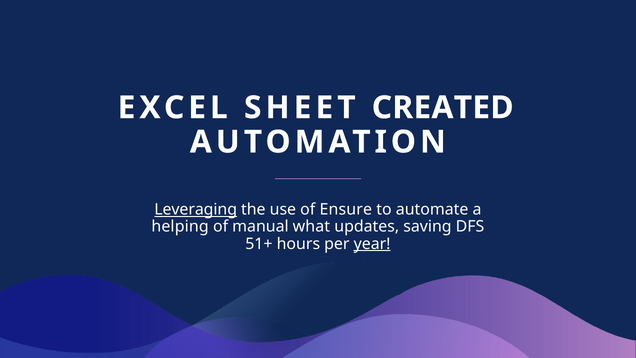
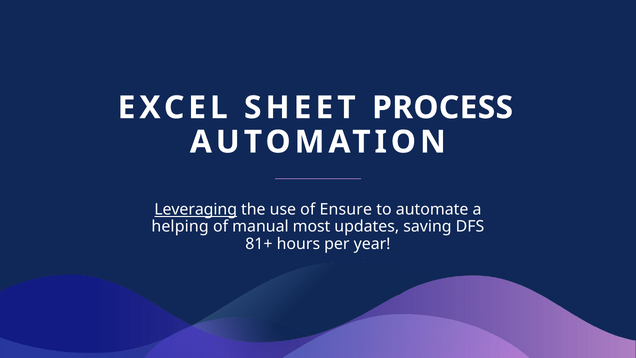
CREATED: CREATED -> PROCESS
what: what -> most
51+: 51+ -> 81+
year underline: present -> none
